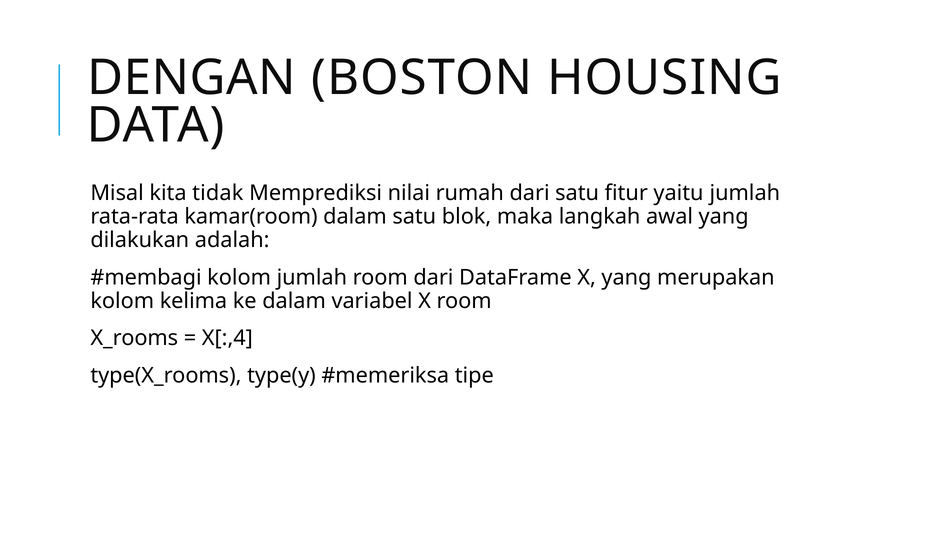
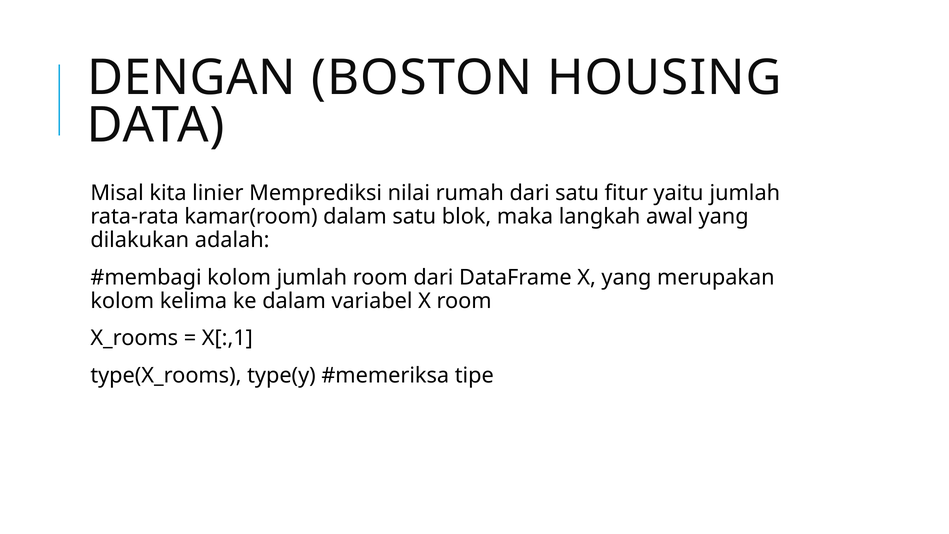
tidak: tidak -> linier
X[:,4: X[:,4 -> X[:,1
